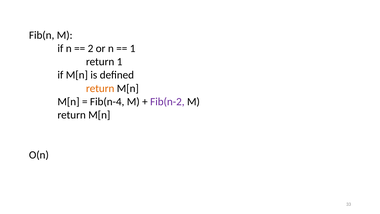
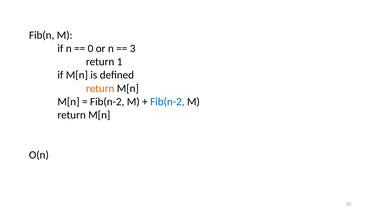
2: 2 -> 0
1 at (133, 48): 1 -> 3
Fib(n-4 at (107, 102): Fib(n-4 -> Fib(n-2
Fib(n-2 at (167, 102) colour: purple -> blue
